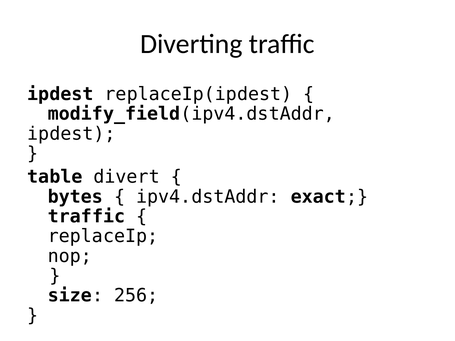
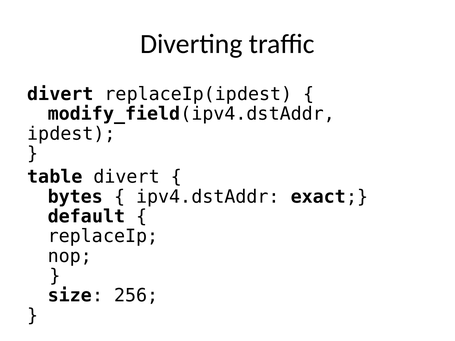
ipdest at (60, 94): ipdest -> divert
traffic at (87, 217): traffic -> default
